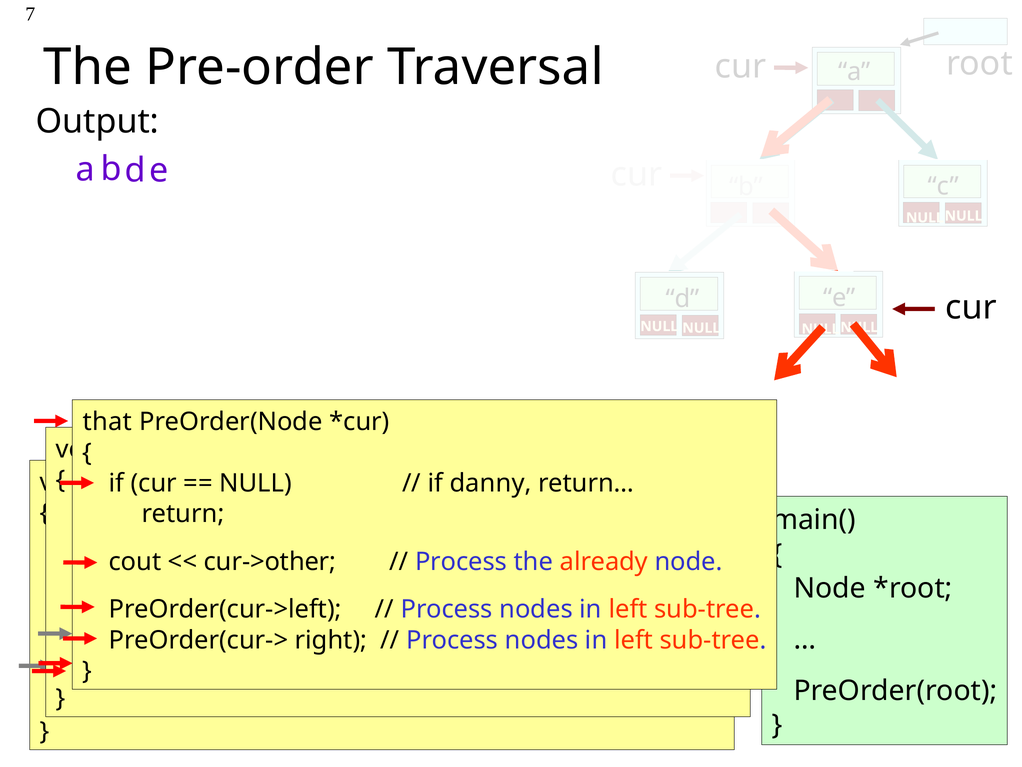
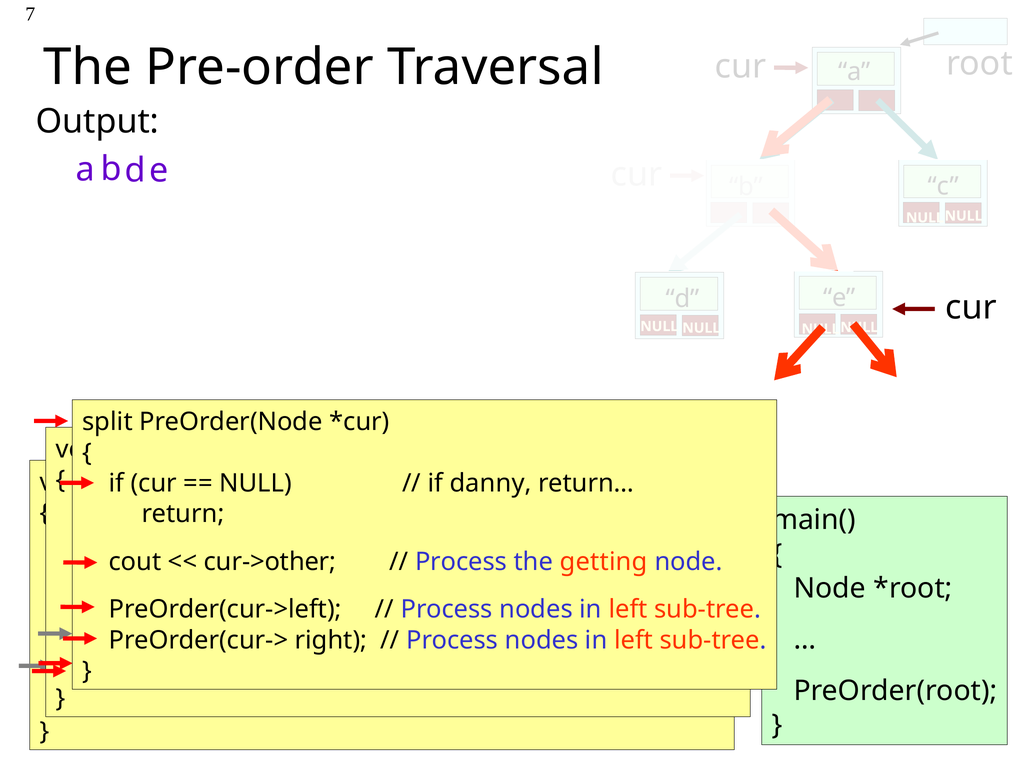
that: that -> split
already: already -> getting
